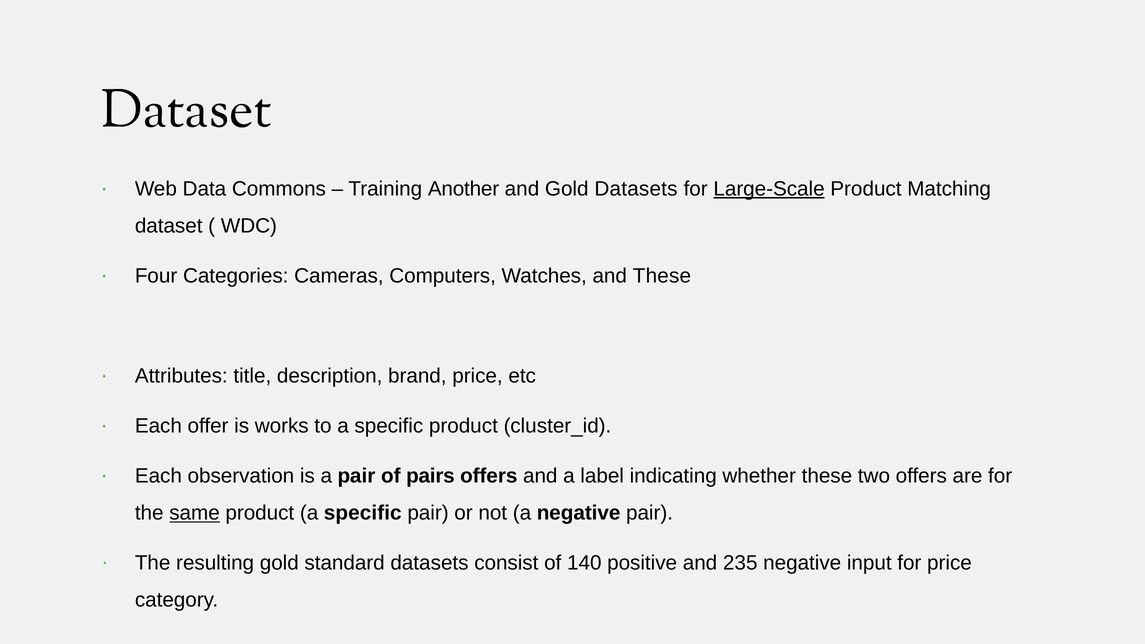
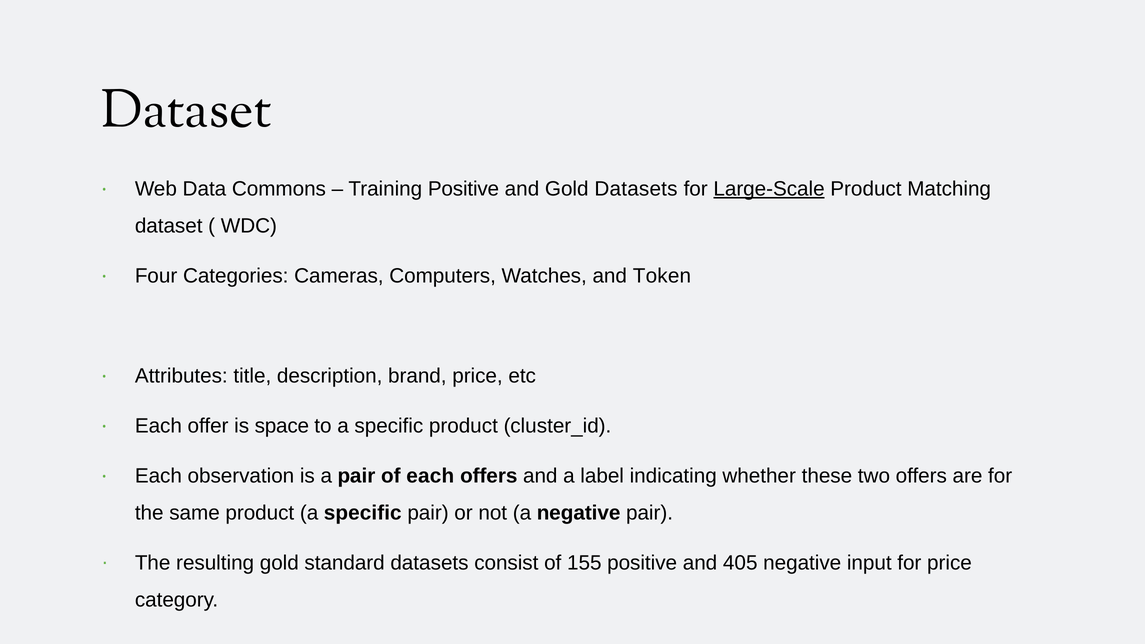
Training Another: Another -> Positive
and These: These -> Token
works: works -> space
of pairs: pairs -> each
same underline: present -> none
140: 140 -> 155
235: 235 -> 405
